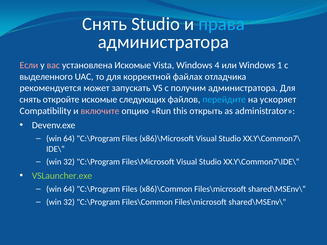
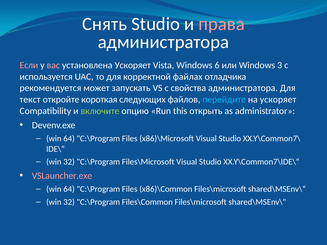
права colour: light blue -> pink
установлена Искомые: Искомые -> Ускоряет
4: 4 -> 6
1: 1 -> 3
выделенного: выделенного -> используется
получим: получим -> свойства
снять at (30, 100): снять -> текст
откройте искомые: искомые -> короткая
включите colour: pink -> light green
VSLauncher.exe colour: light green -> pink
